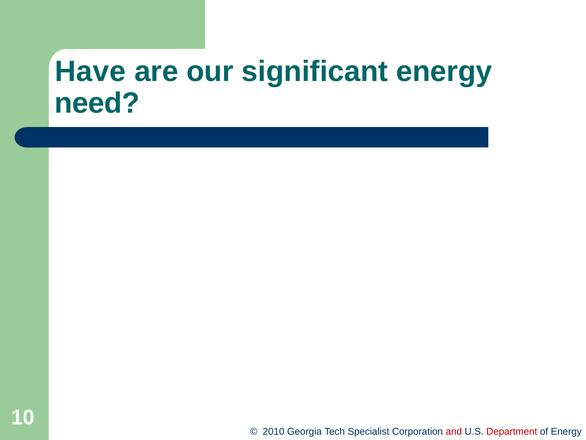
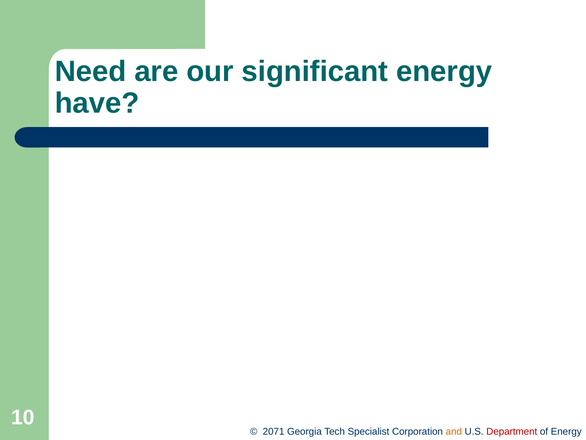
Have: Have -> Need
need: need -> have
2010: 2010 -> 2071
and colour: red -> orange
